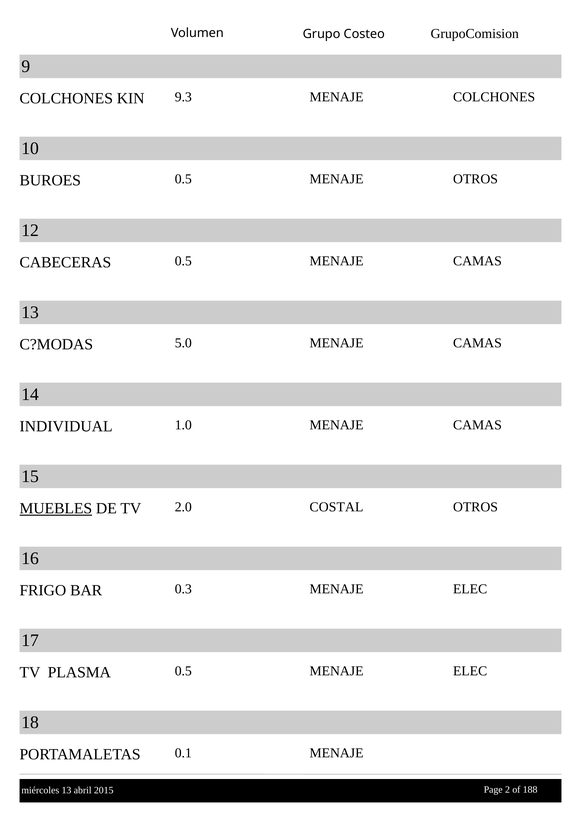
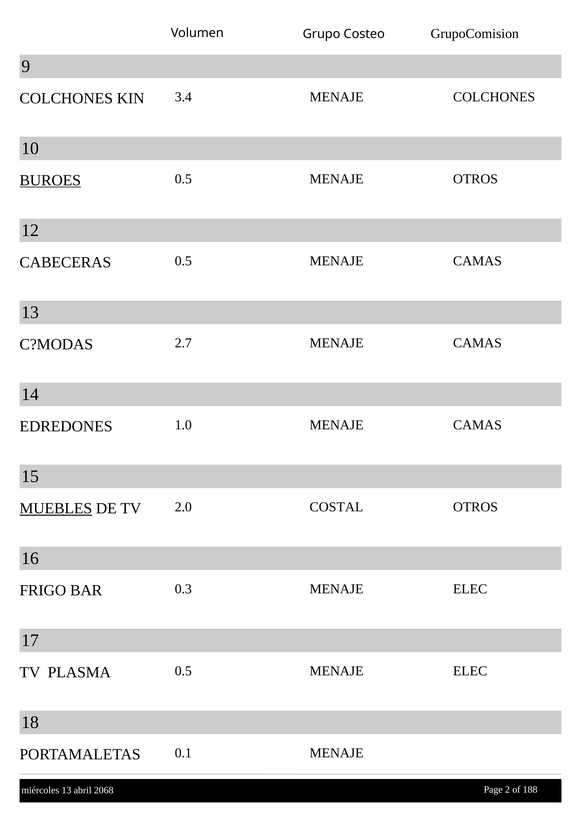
9.3: 9.3 -> 3.4
BUROES underline: none -> present
5.0: 5.0 -> 2.7
INDIVIDUAL: INDIVIDUAL -> EDREDONES
2015: 2015 -> 2068
